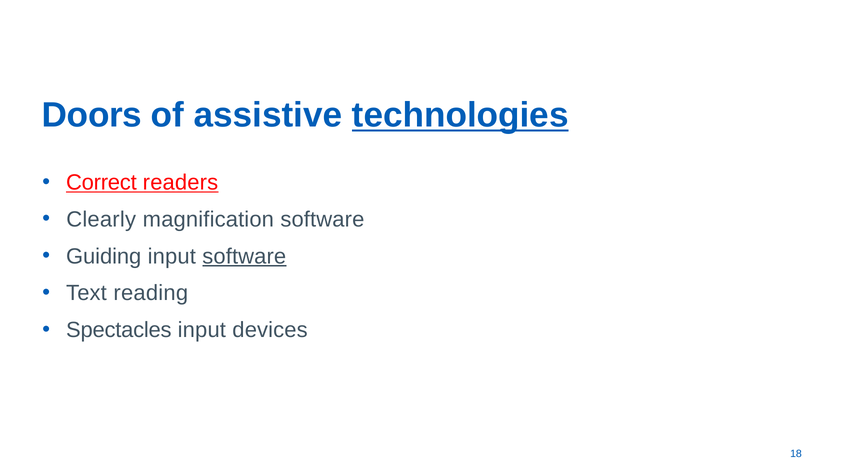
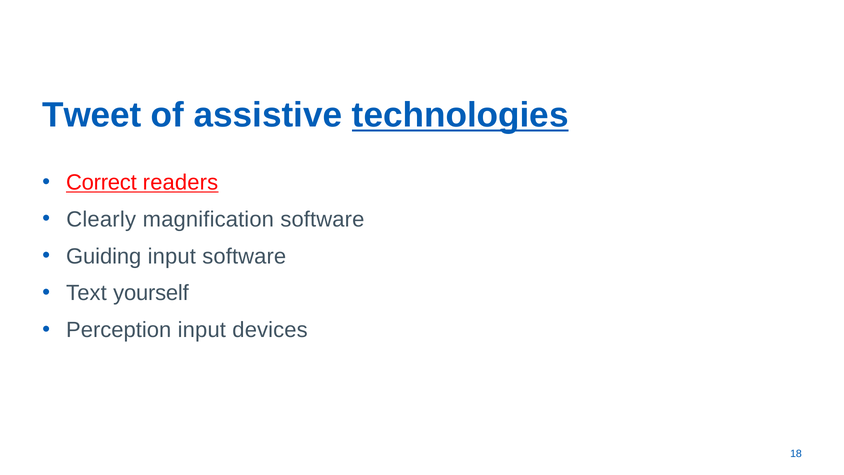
Doors: Doors -> Tweet
software at (244, 256) underline: present -> none
reading: reading -> yourself
Spectacles: Spectacles -> Perception
